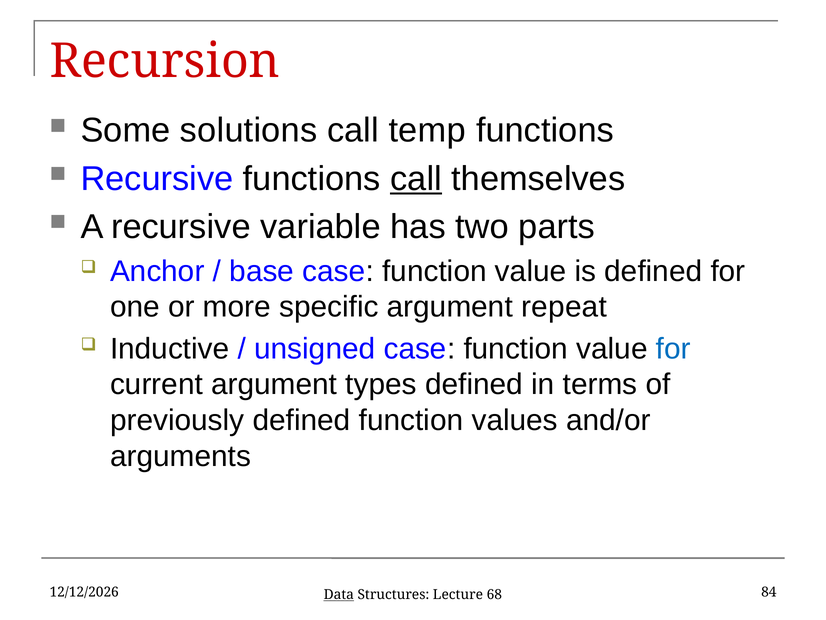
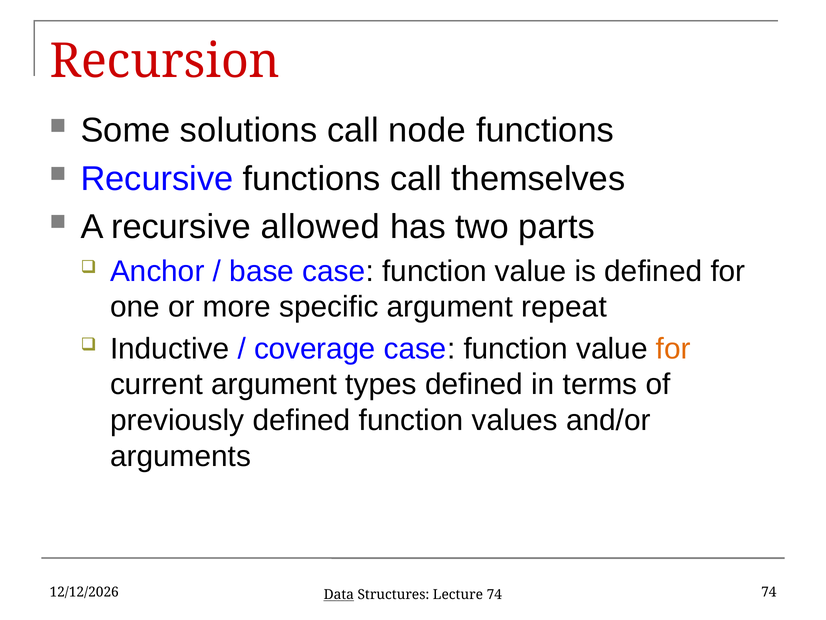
temp: temp -> node
call at (416, 179) underline: present -> none
variable: variable -> allowed
unsigned: unsigned -> coverage
for at (673, 348) colour: blue -> orange
84 at (769, 592): 84 -> 74
Lecture 68: 68 -> 74
